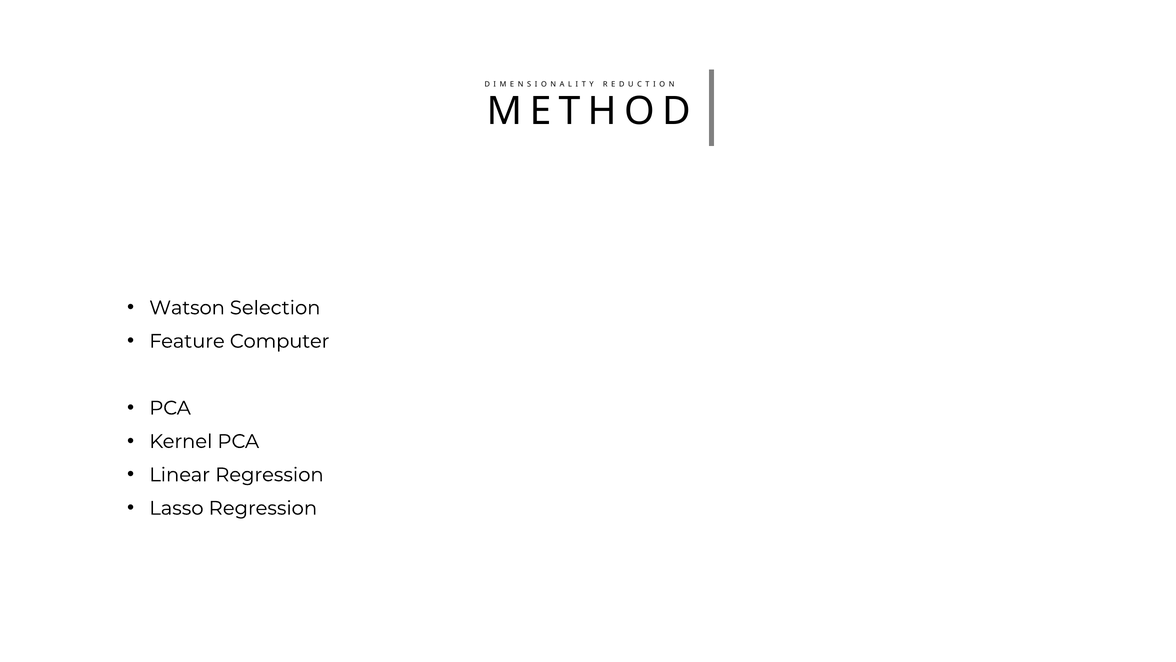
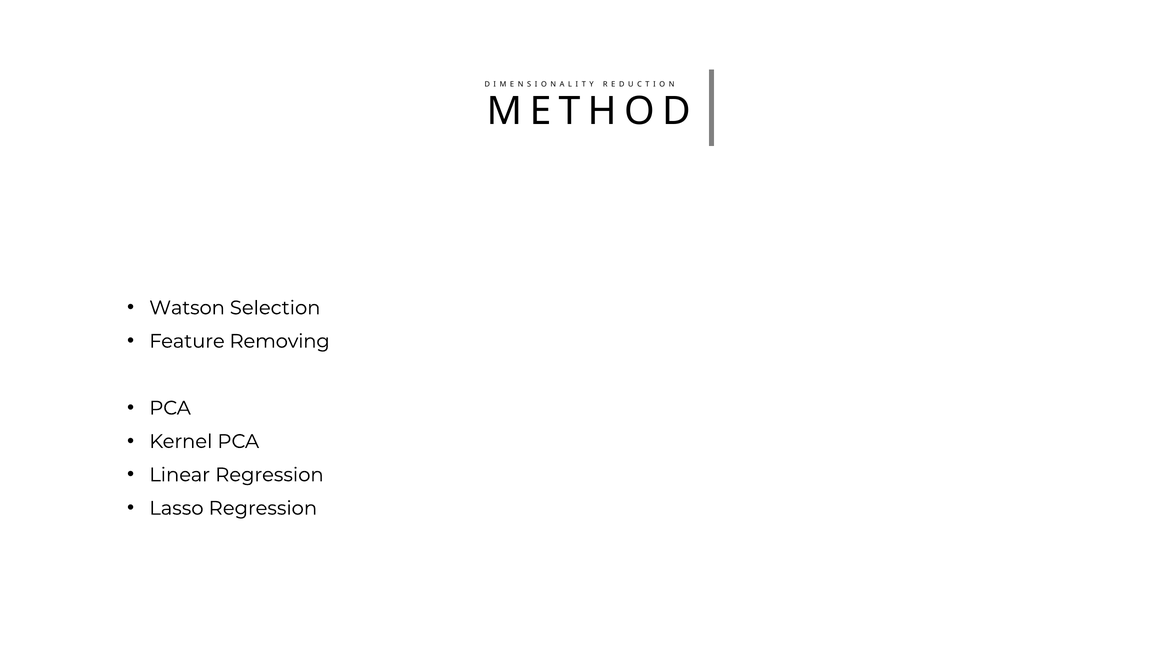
Computer: Computer -> Removing
